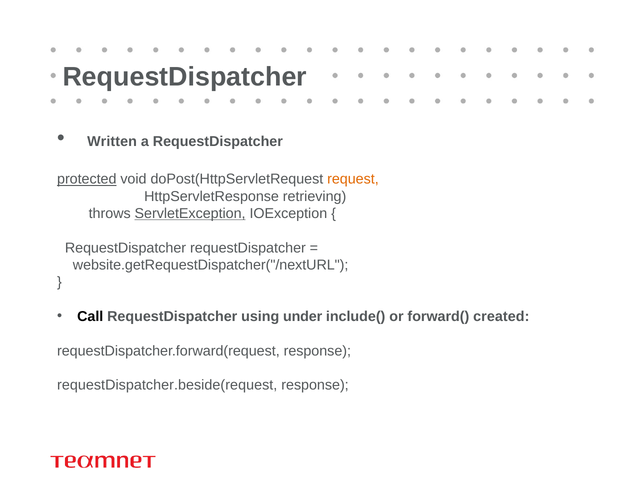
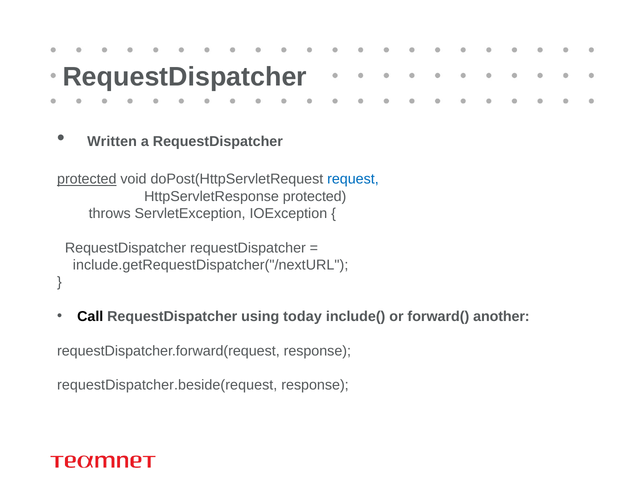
request colour: orange -> blue
HttpServletResponse retrieving: retrieving -> protected
ServletException underline: present -> none
website.getRequestDispatcher("/nextURL: website.getRequestDispatcher("/nextURL -> include.getRequestDispatcher("/nextURL
under: under -> today
created: created -> another
